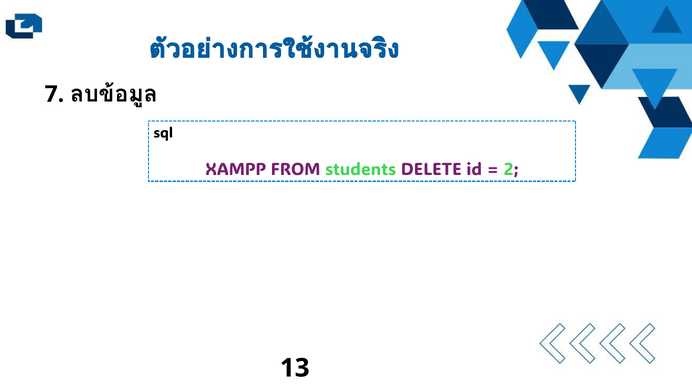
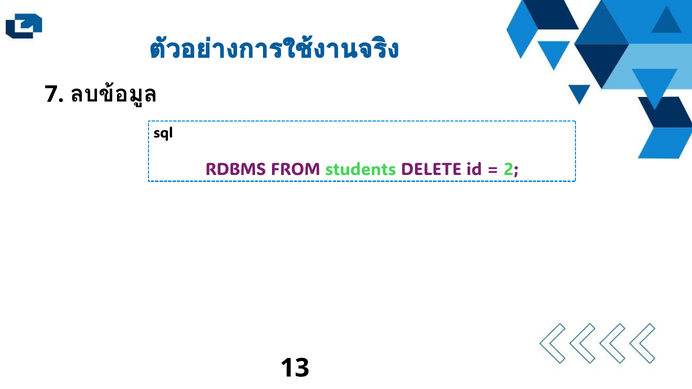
XAMPP: XAMPP -> RDBMS
